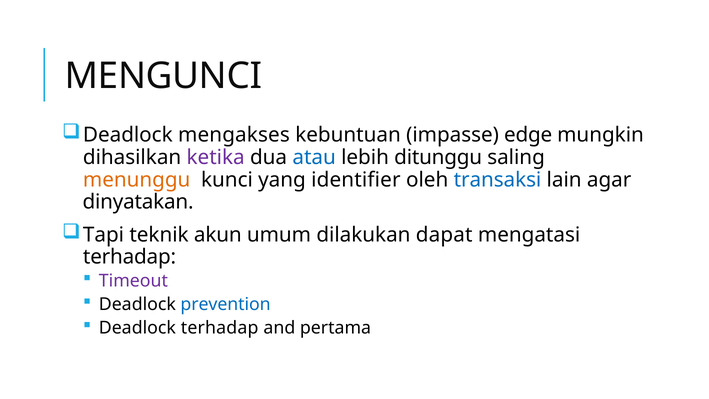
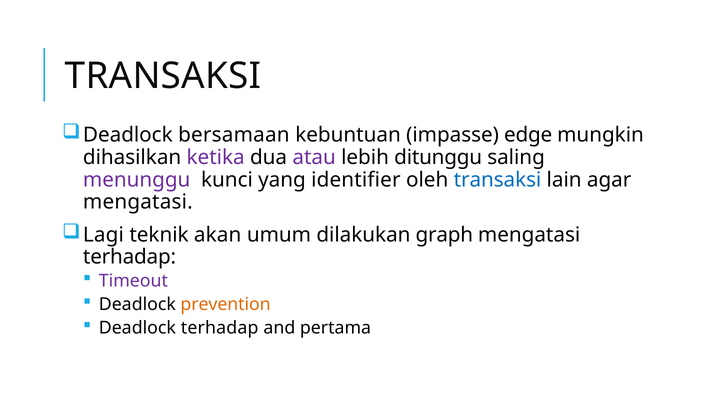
MENGUNCI at (163, 76): MENGUNCI -> TRANSAKSI
mengakses: mengakses -> bersamaan
atau colour: blue -> purple
menunggu colour: orange -> purple
dinyatakan at (138, 202): dinyatakan -> mengatasi
Tapi: Tapi -> Lagi
akun: akun -> akan
dapat: dapat -> graph
prevention colour: blue -> orange
